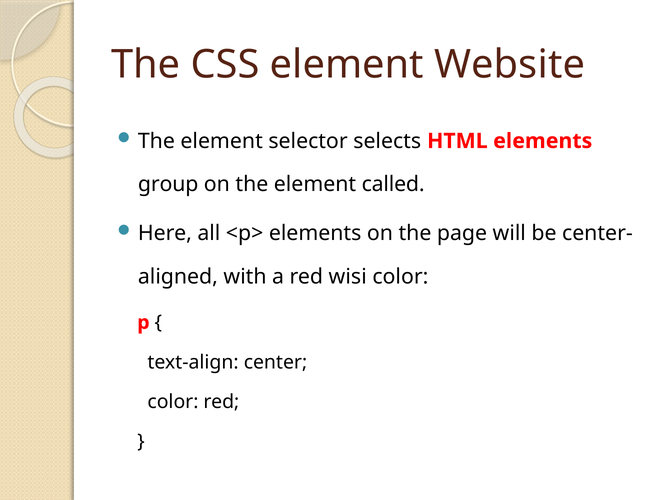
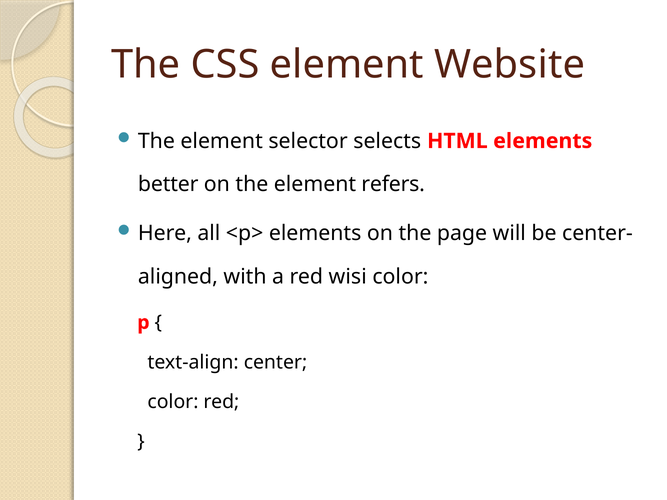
group: group -> better
called: called -> refers
